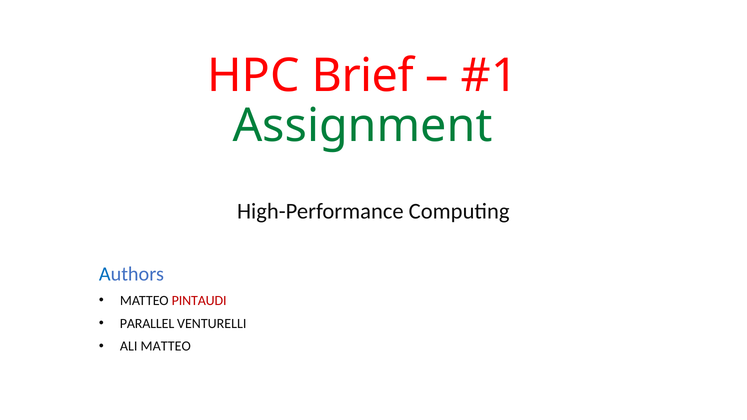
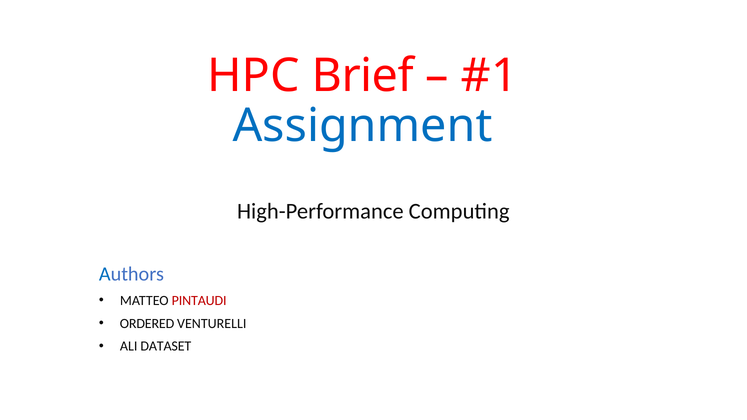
Assignment colour: green -> blue
PARALLEL: PARALLEL -> ORDERED
ALI MATTEO: MATTEO -> DATASET
